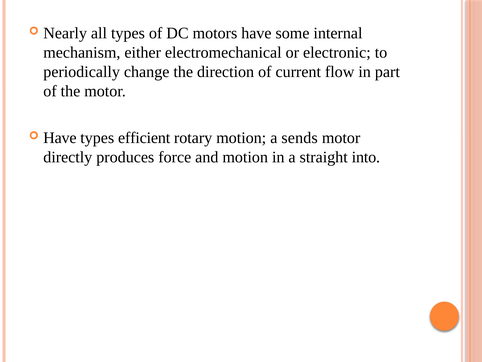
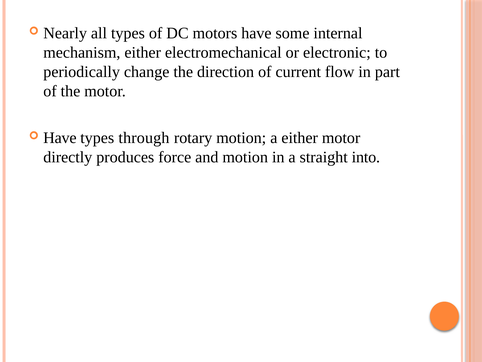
efficient: efficient -> through
a sends: sends -> either
